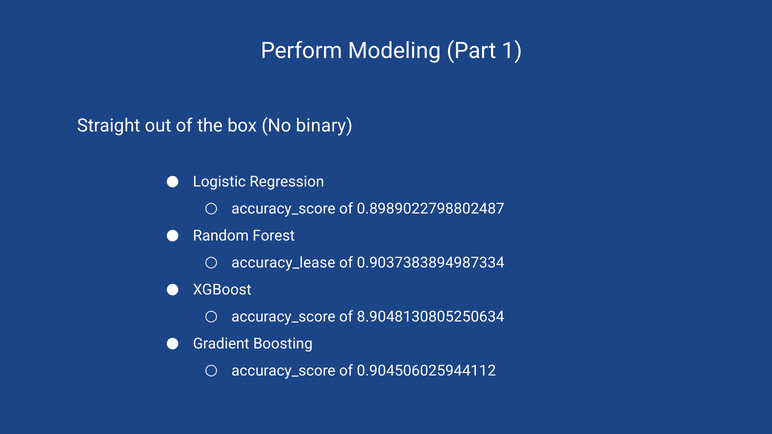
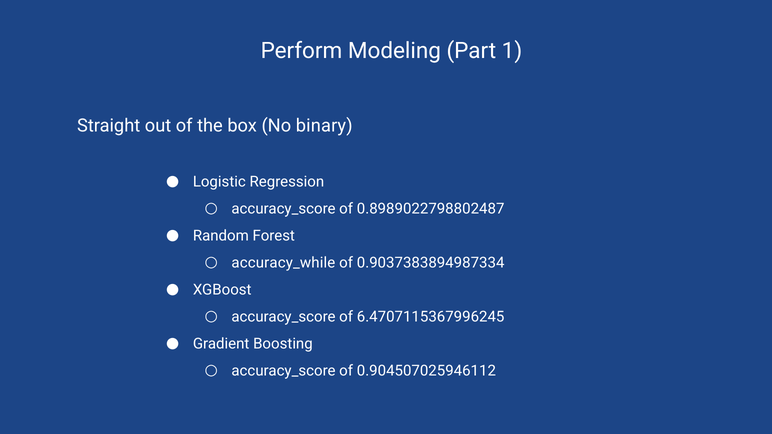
accuracy_lease: accuracy_lease -> accuracy_while
8.9048130805250634: 8.9048130805250634 -> 6.4707115367996245
0.904506025944112: 0.904506025944112 -> 0.904507025946112
